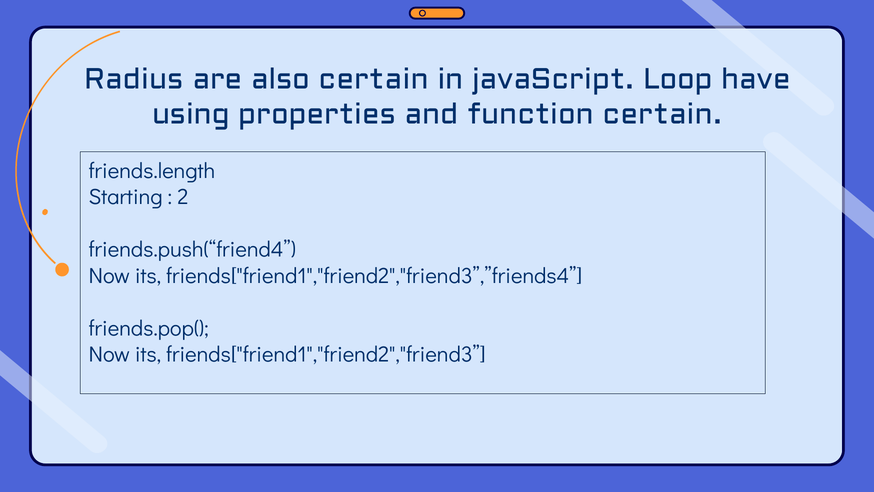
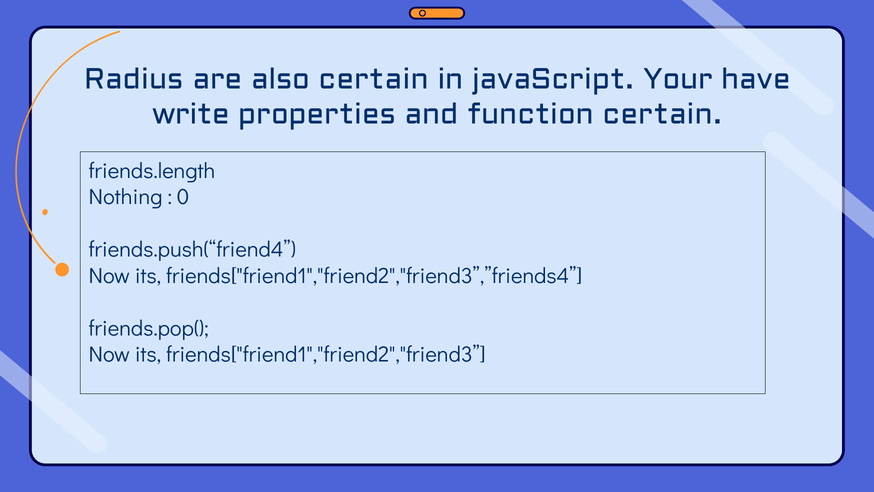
Loop: Loop -> Your
using: using -> write
Starting: Starting -> Nothing
2: 2 -> 0
